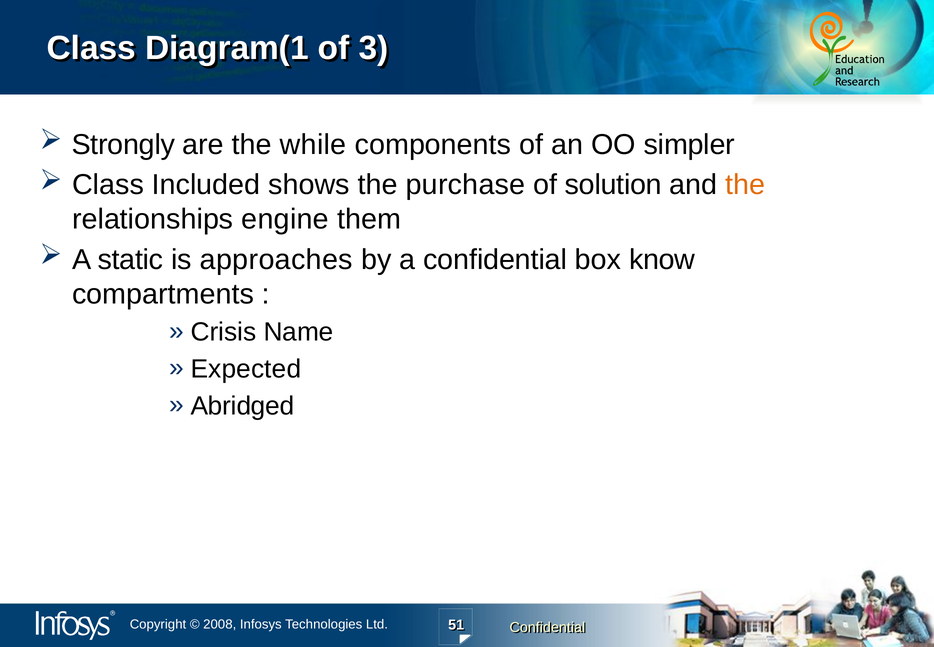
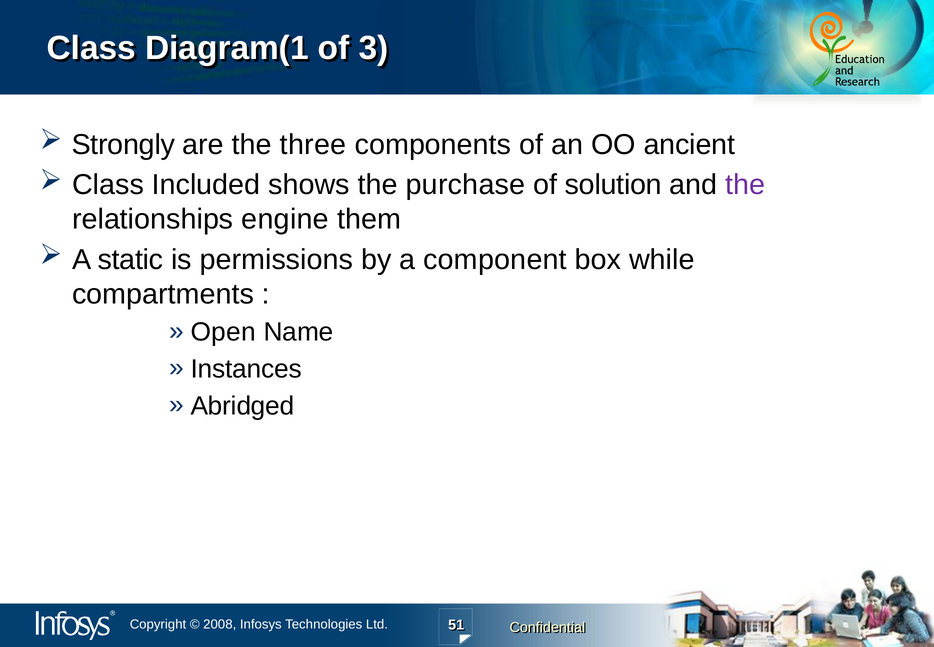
while: while -> three
simpler: simpler -> ancient
the at (745, 185) colour: orange -> purple
approaches: approaches -> permissions
a confidential: confidential -> component
know: know -> while
Crisis: Crisis -> Open
Expected: Expected -> Instances
